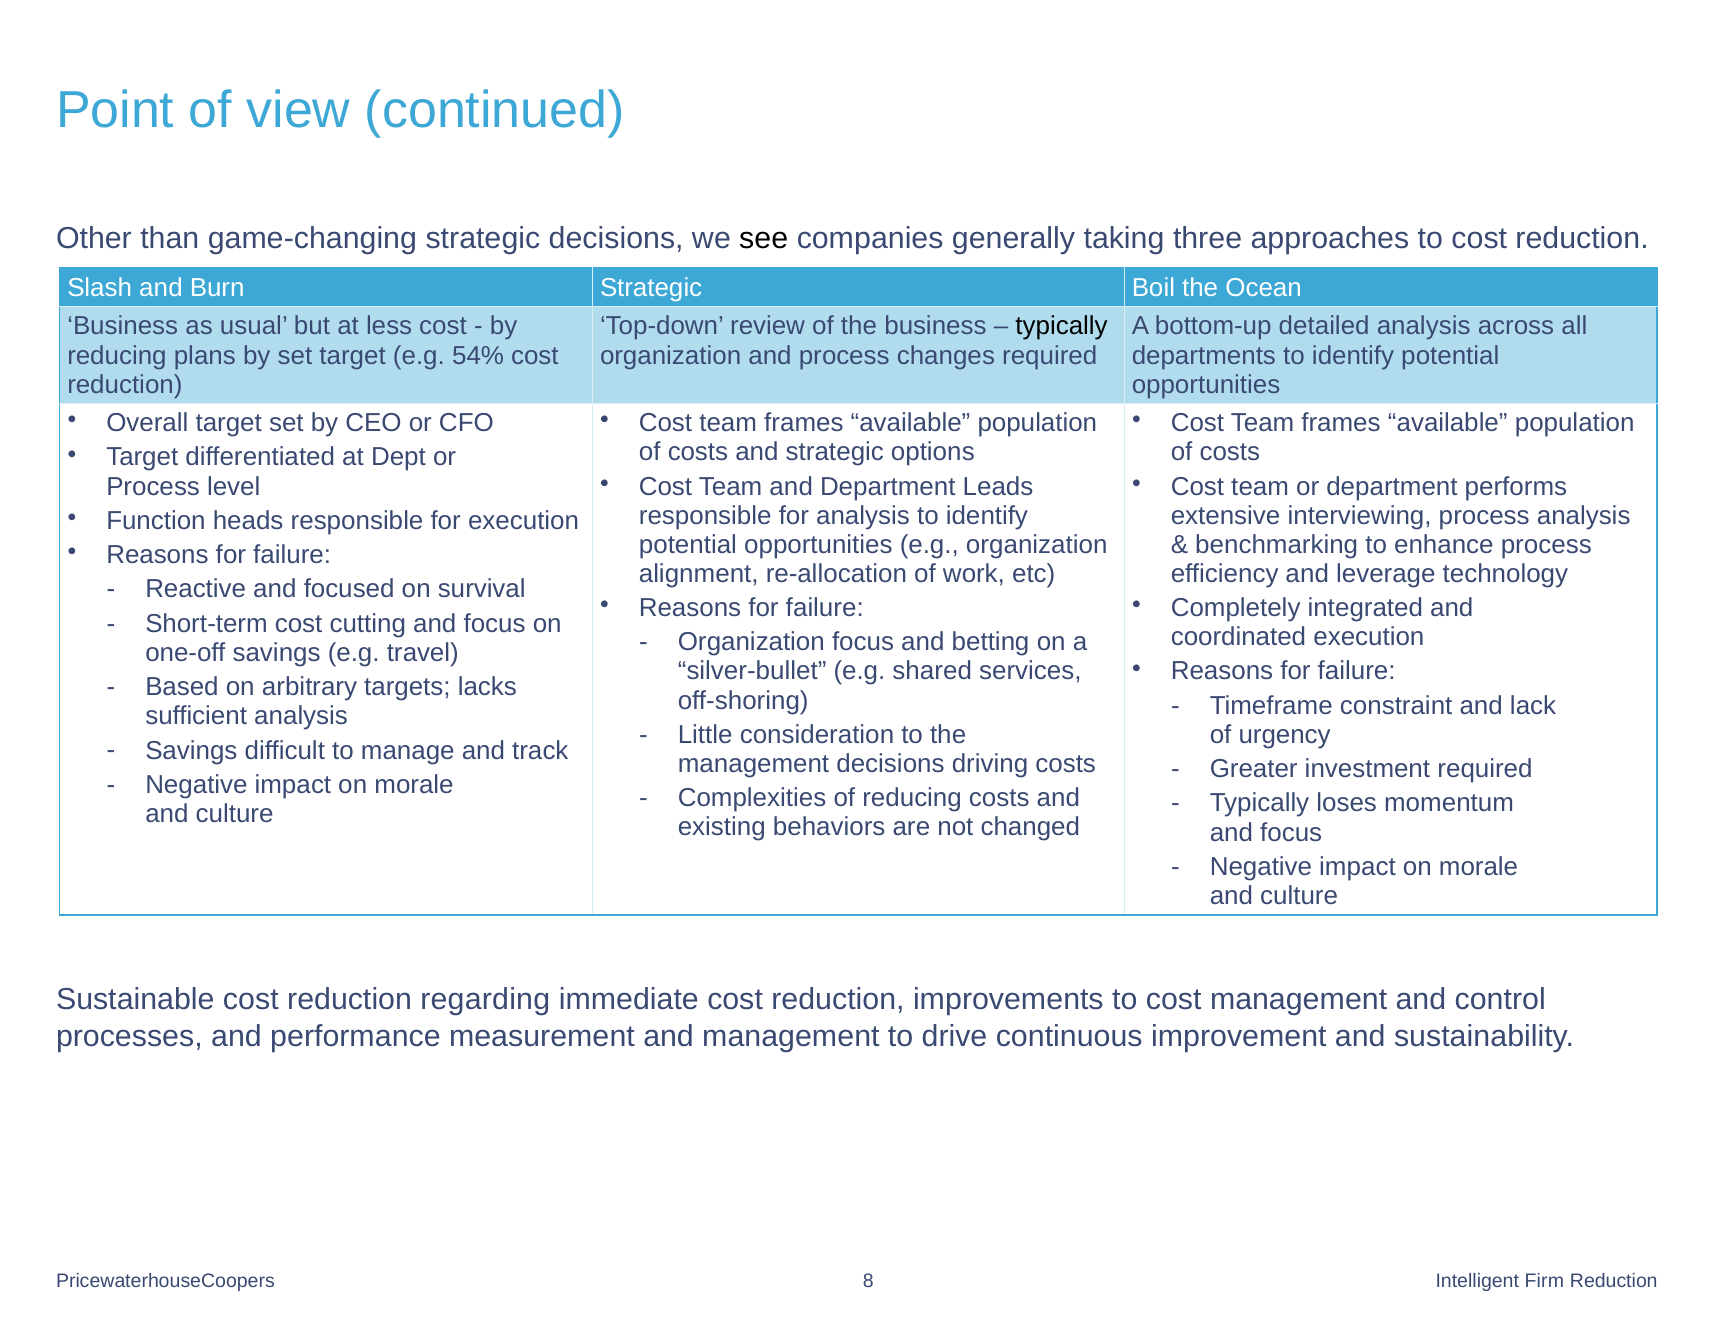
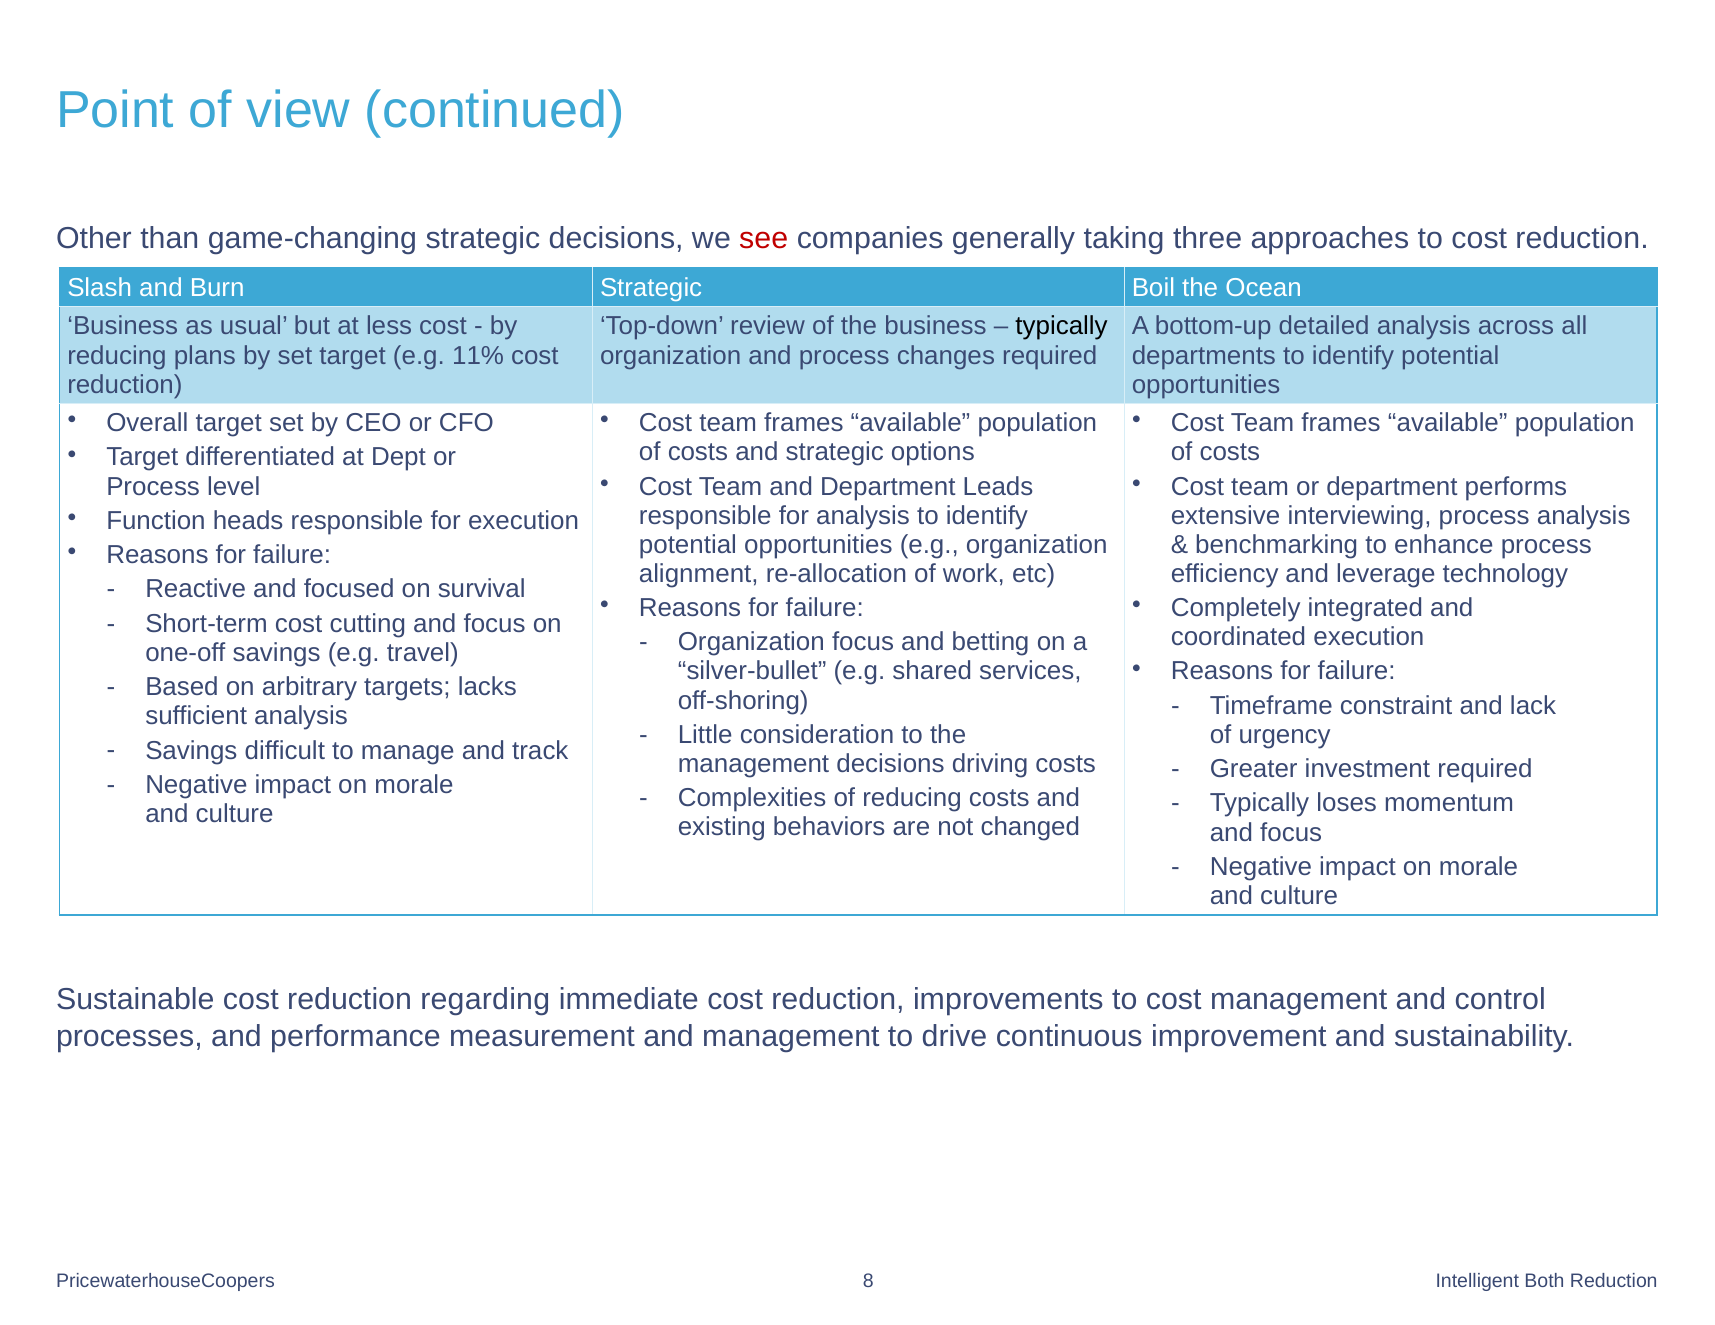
see colour: black -> red
54%: 54% -> 11%
Firm: Firm -> Both
